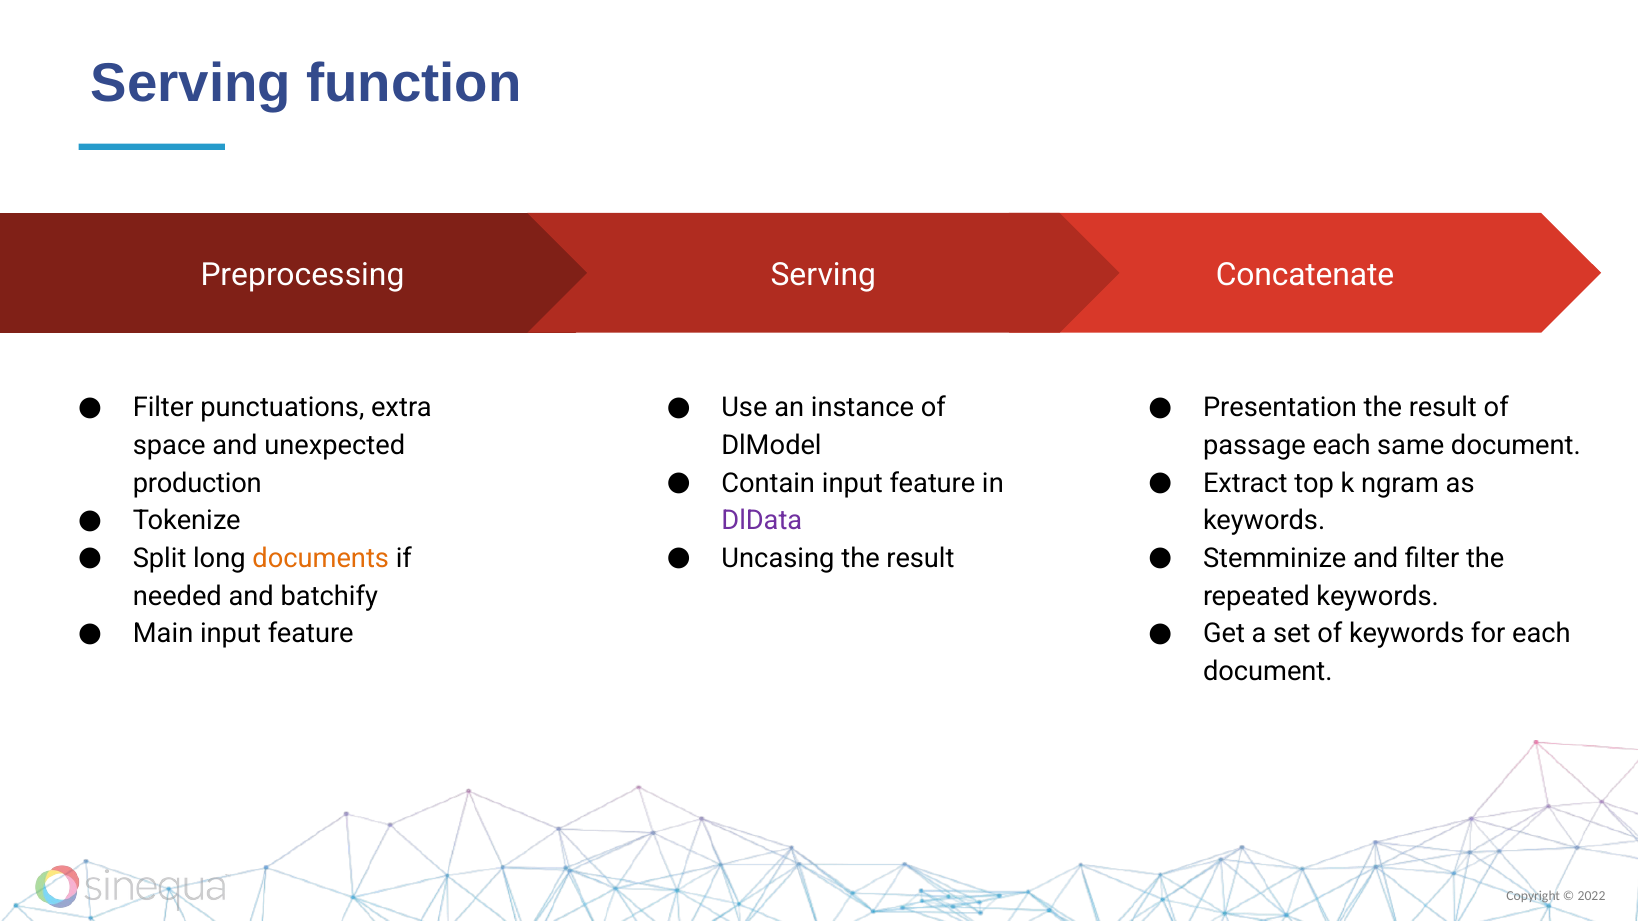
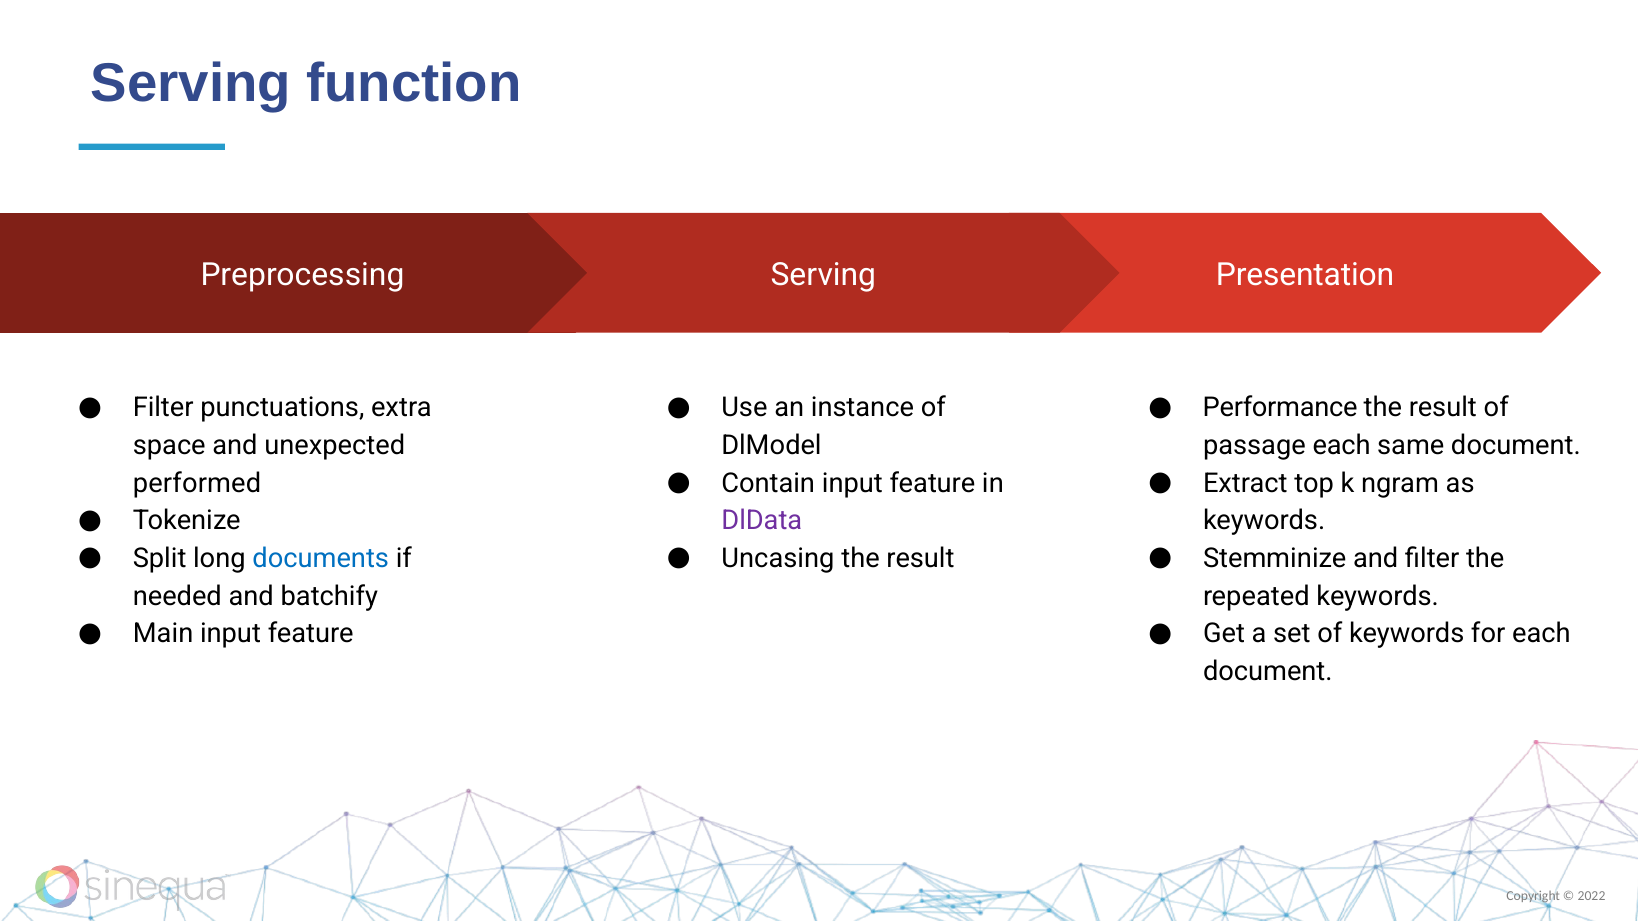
Concatenate: Concatenate -> Presentation
Presentation: Presentation -> Performance
production: production -> performed
documents colour: orange -> blue
